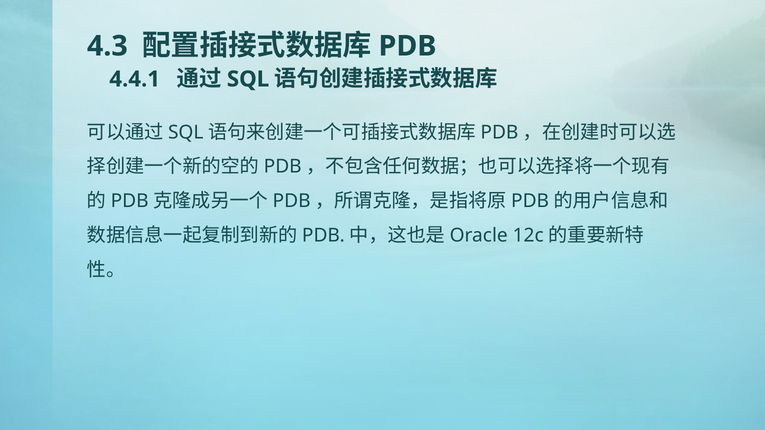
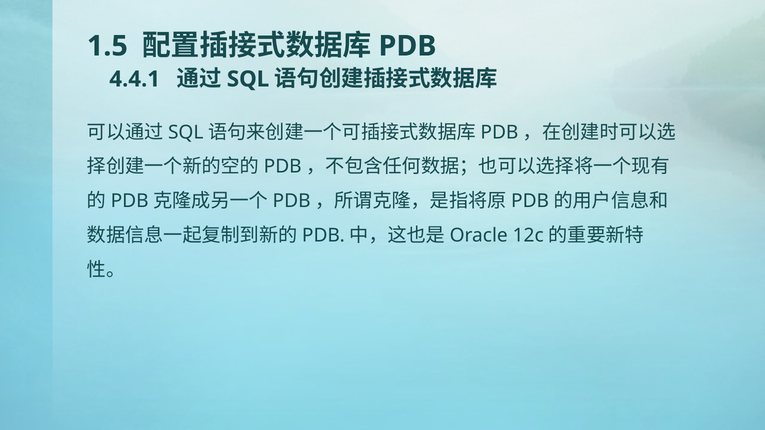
4.3: 4.3 -> 1.5
